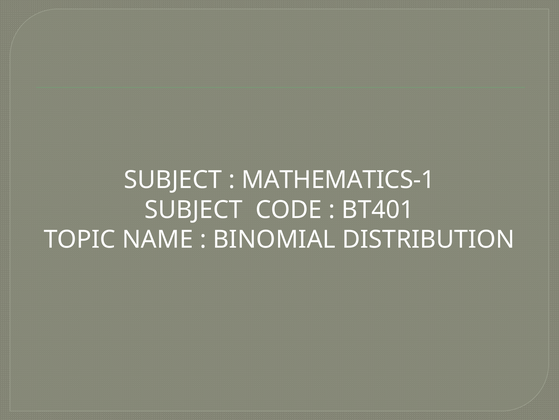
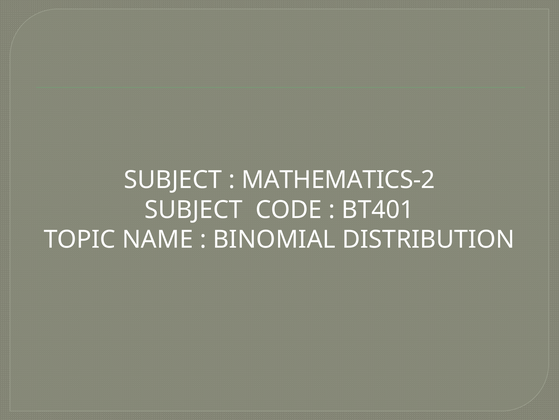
MATHEMATICS-1: MATHEMATICS-1 -> MATHEMATICS-2
